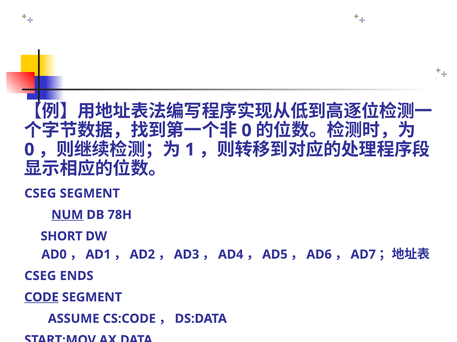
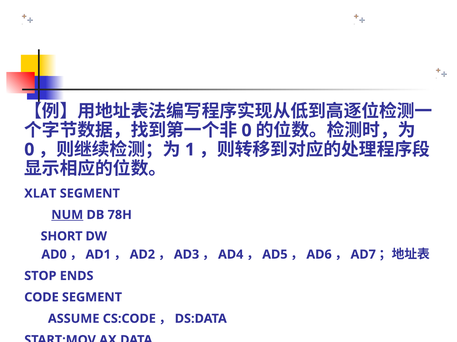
CSEG at (40, 194): CSEG -> XLAT
CSEG at (40, 276): CSEG -> STOP
CODE underline: present -> none
